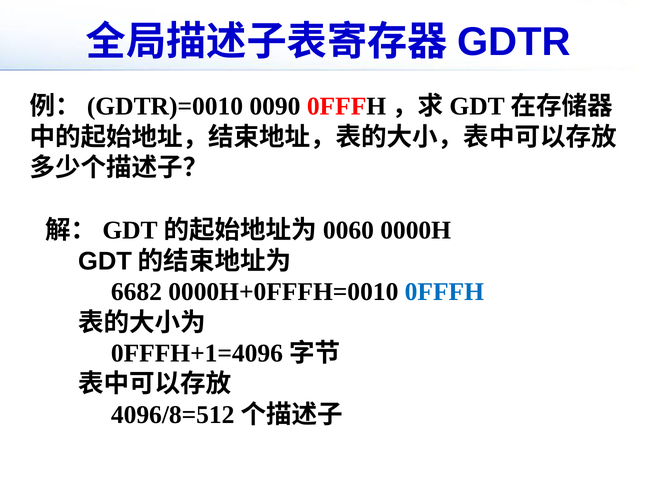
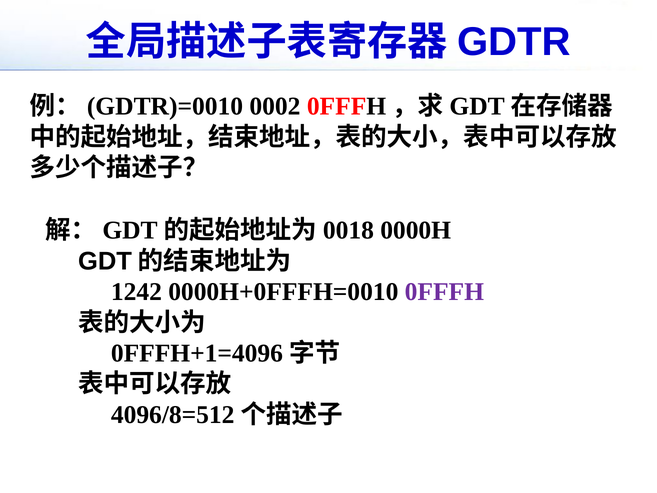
0090: 0090 -> 0002
0060: 0060 -> 0018
6682: 6682 -> 1242
0FFFH at (444, 292) colour: blue -> purple
